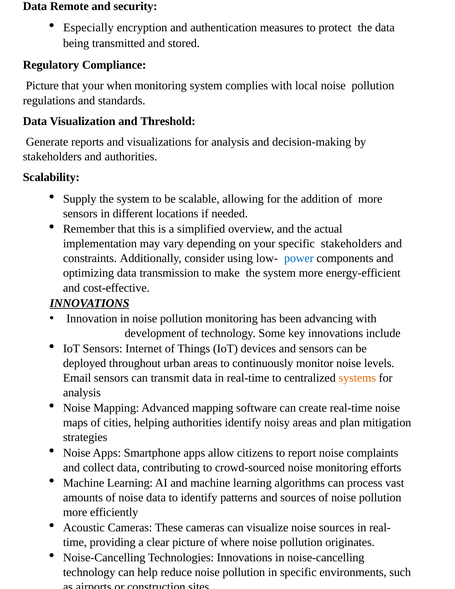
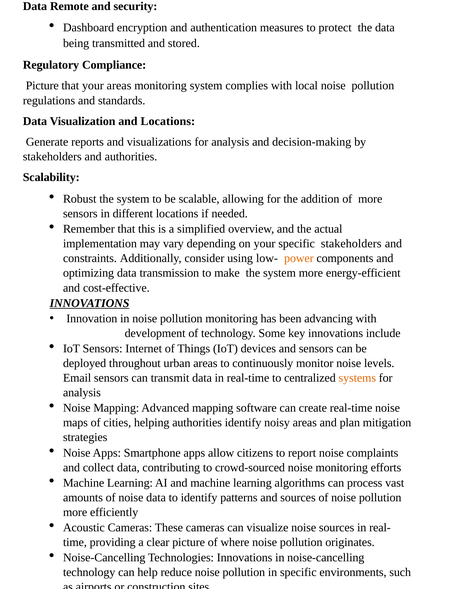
Especially: Especially -> Dashboard
your when: when -> areas
and Threshold: Threshold -> Locations
Supply: Supply -> Robust
power colour: blue -> orange
